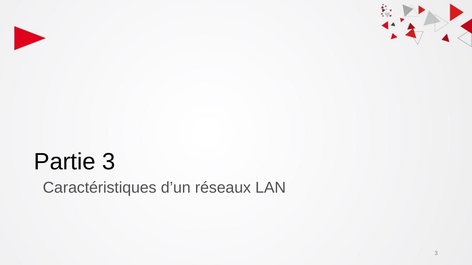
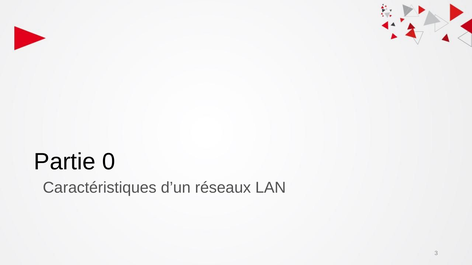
Partie 3: 3 -> 0
